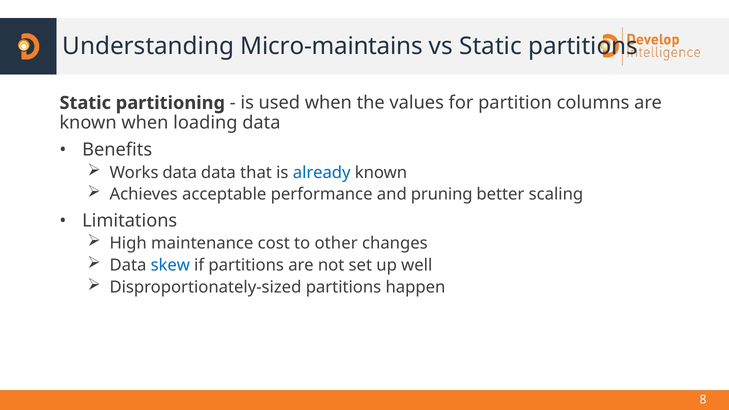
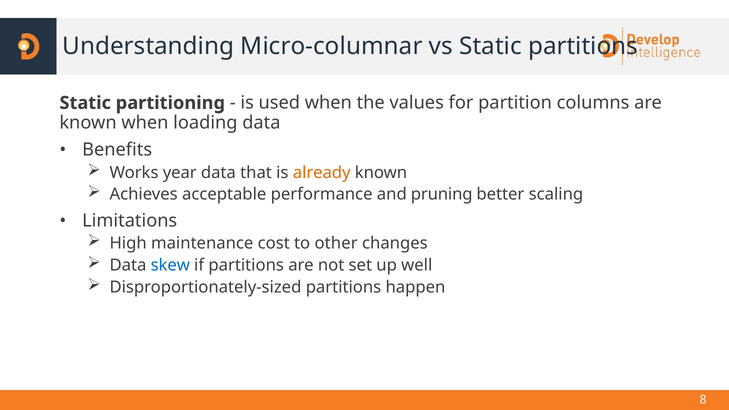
Micro-maintains: Micro-maintains -> Micro-columnar
Works data: data -> year
already colour: blue -> orange
